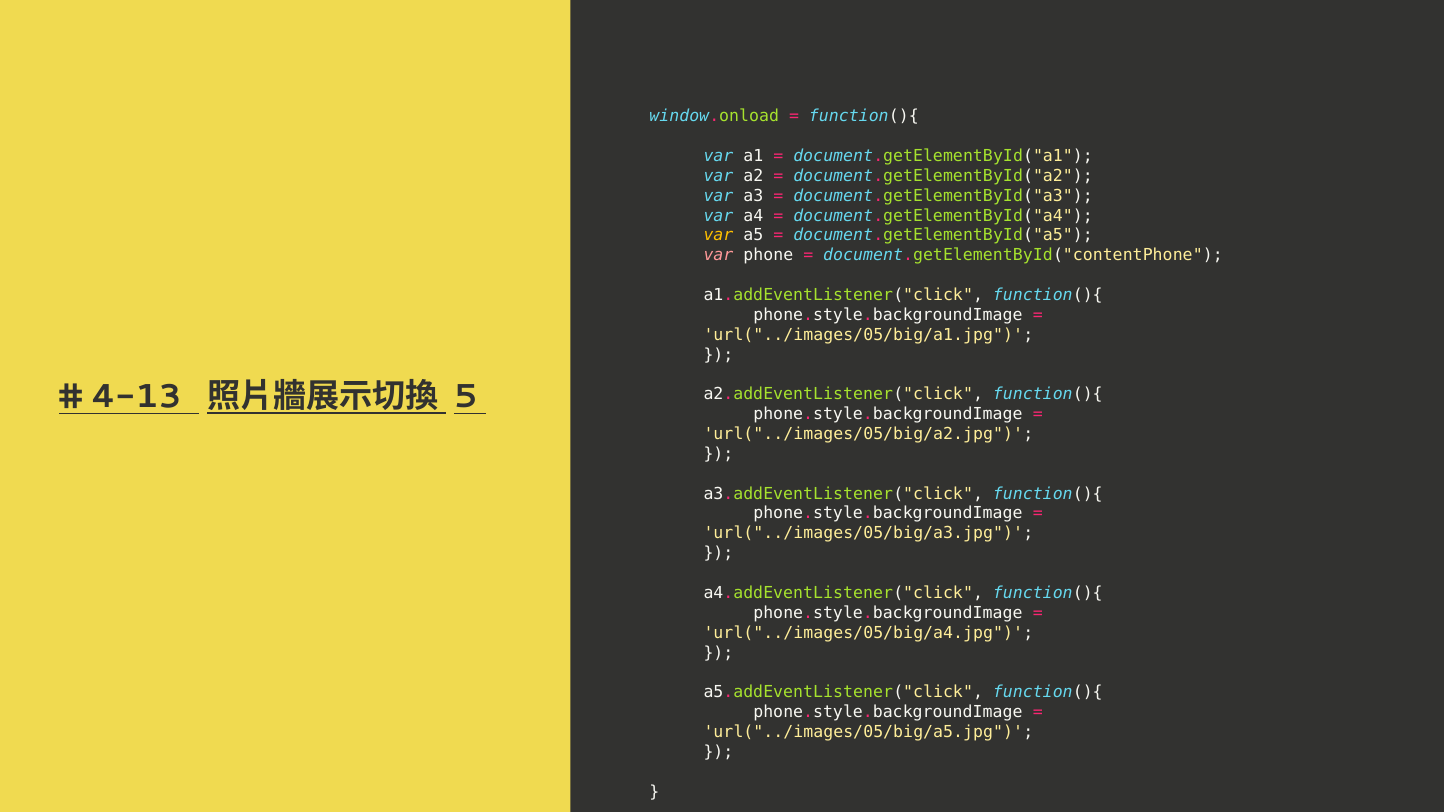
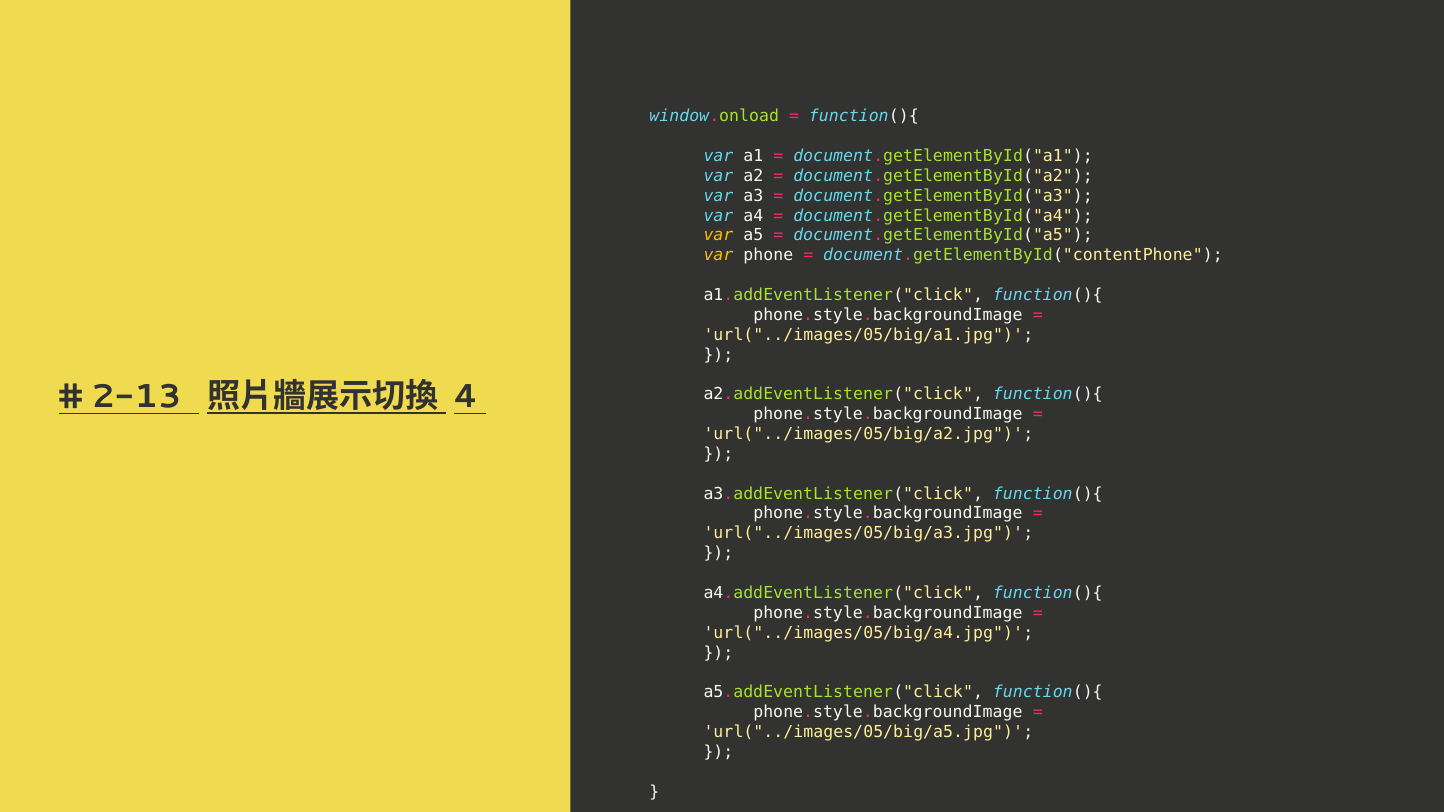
var at (718, 255) colour: pink -> yellow
4-13: 4-13 -> 2-13
5: 5 -> 4
